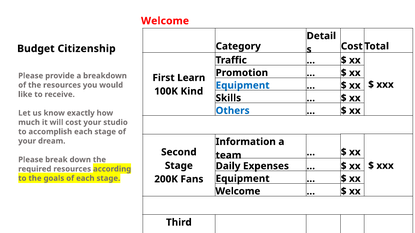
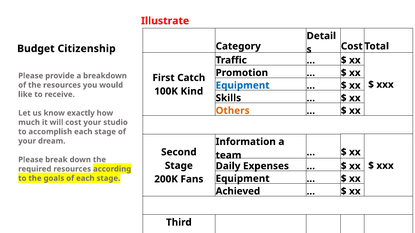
Welcome at (165, 21): Welcome -> Illustrate
Learn: Learn -> Catch
Others colour: blue -> orange
Welcome at (238, 192): Welcome -> Achieved
